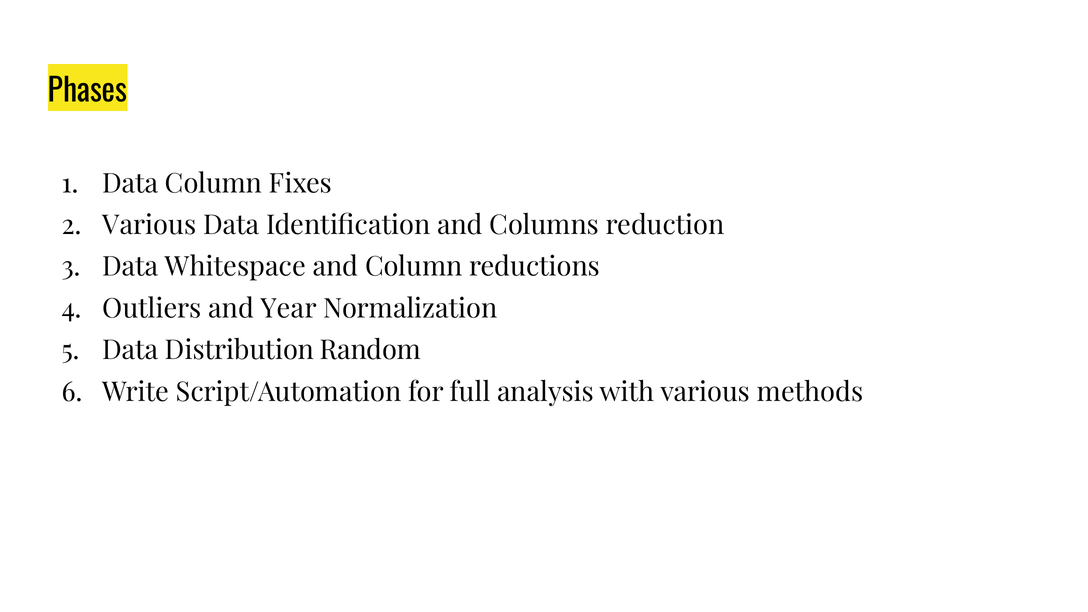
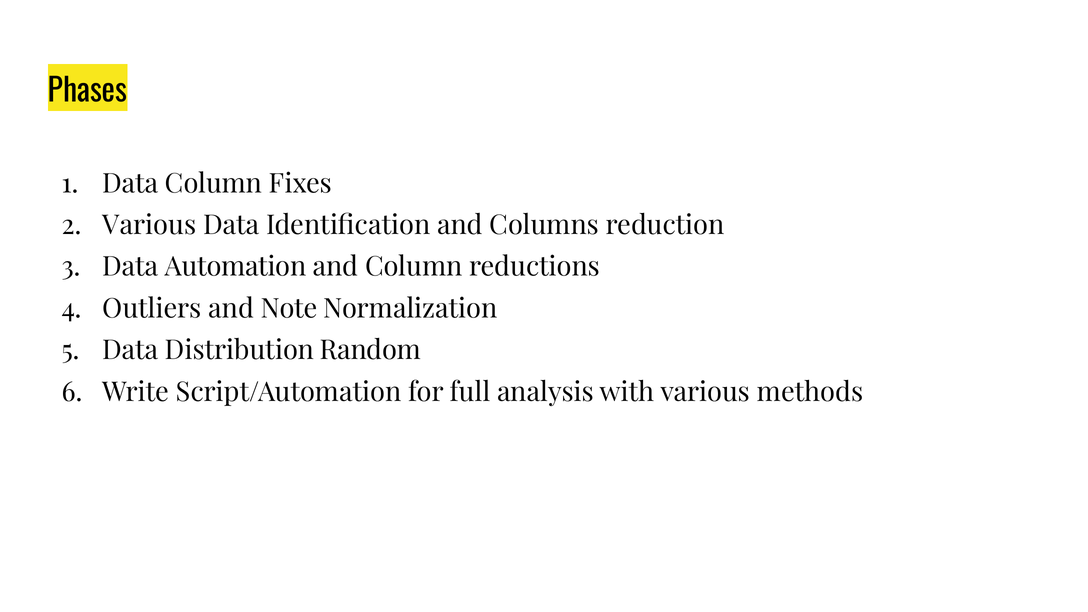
Whitespace: Whitespace -> Automation
Year: Year -> Note
